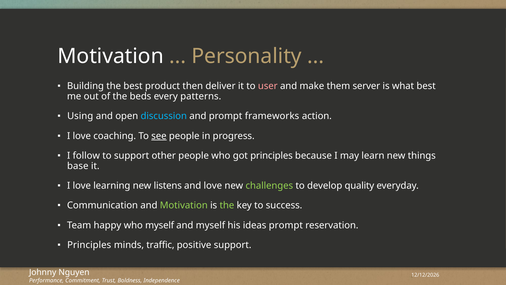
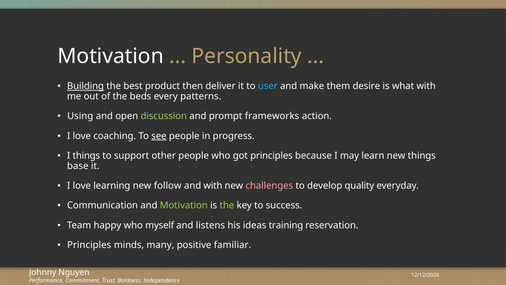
Building underline: none -> present
user colour: pink -> light blue
server: server -> desire
what best: best -> with
discussion colour: light blue -> light green
I follow: follow -> things
listens: listens -> follow
and love: love -> with
challenges colour: light green -> pink
and myself: myself -> listens
ideas prompt: prompt -> training
traffic: traffic -> many
positive support: support -> familiar
